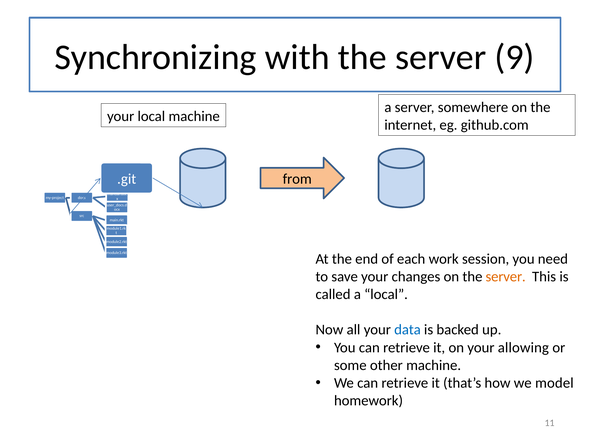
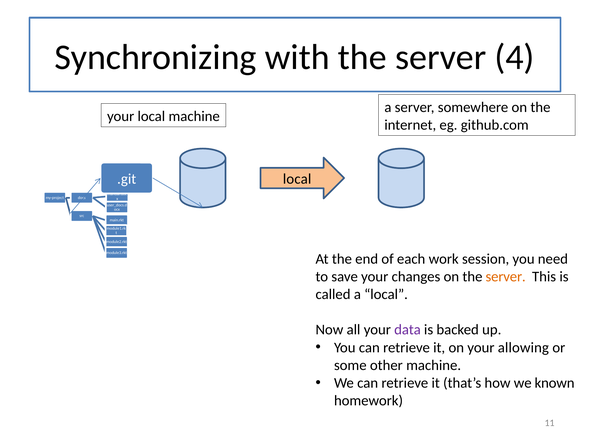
9: 9 -> 4
.git from: from -> local
data colour: blue -> purple
model: model -> known
